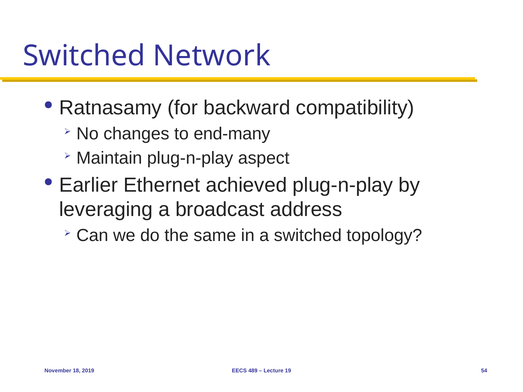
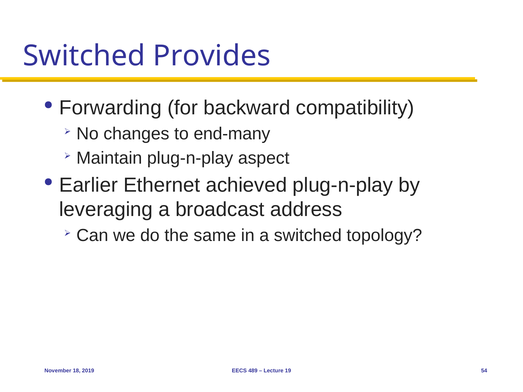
Network: Network -> Provides
Ratnasamy: Ratnasamy -> Forwarding
